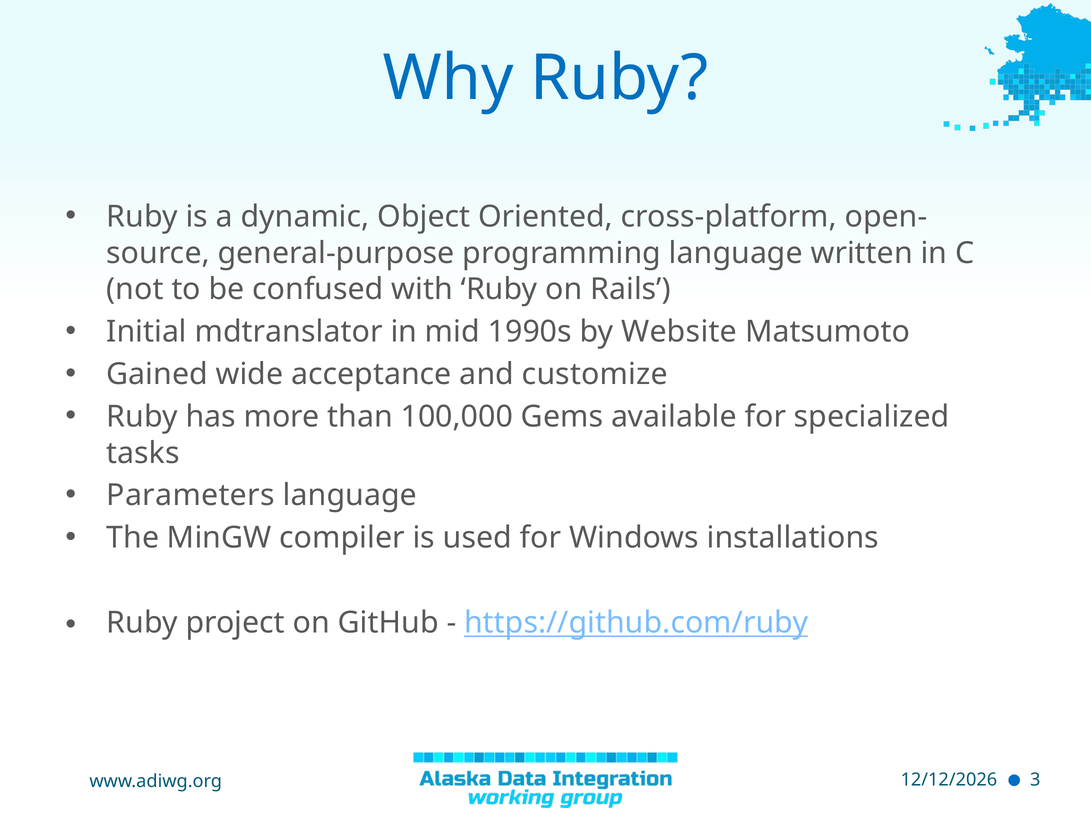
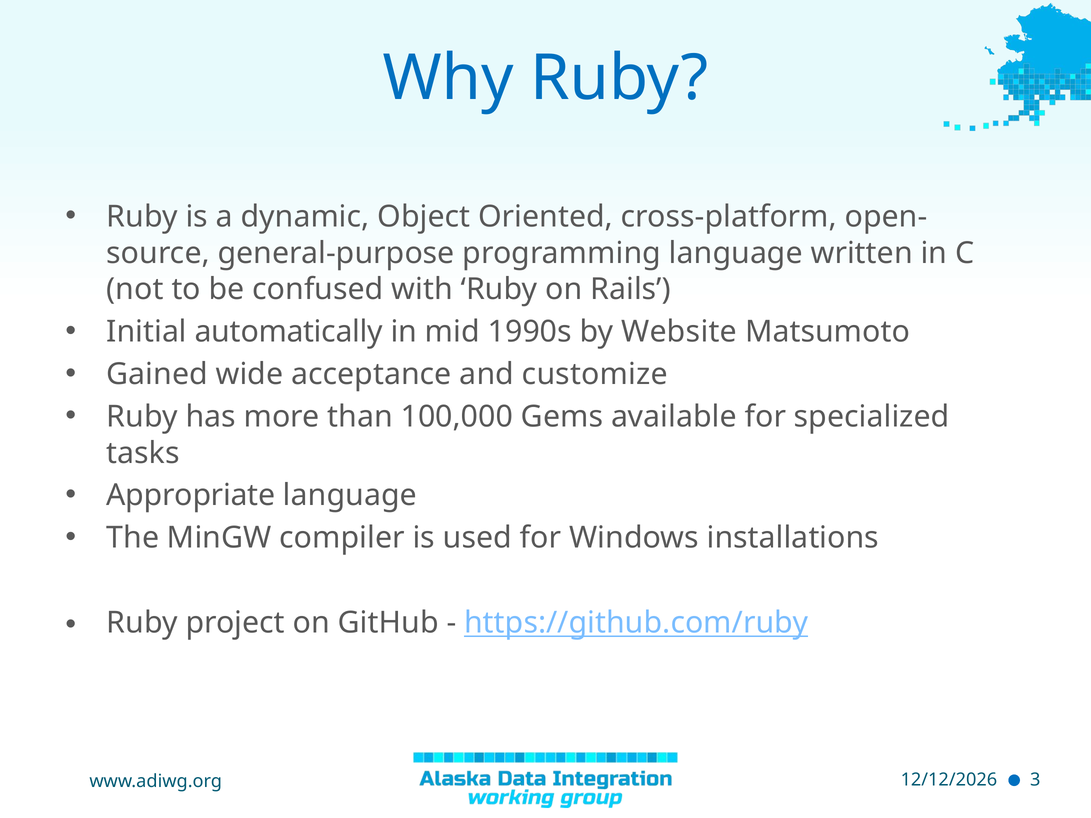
mdtranslator: mdtranslator -> automatically
Parameters: Parameters -> Appropriate
